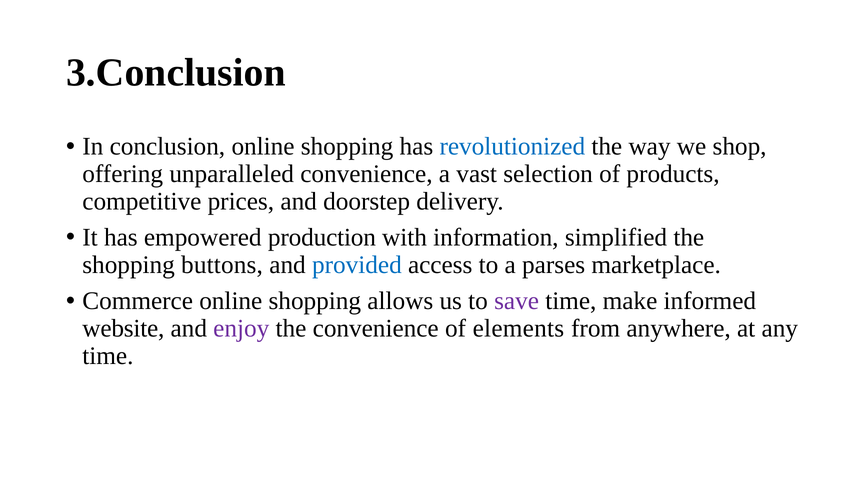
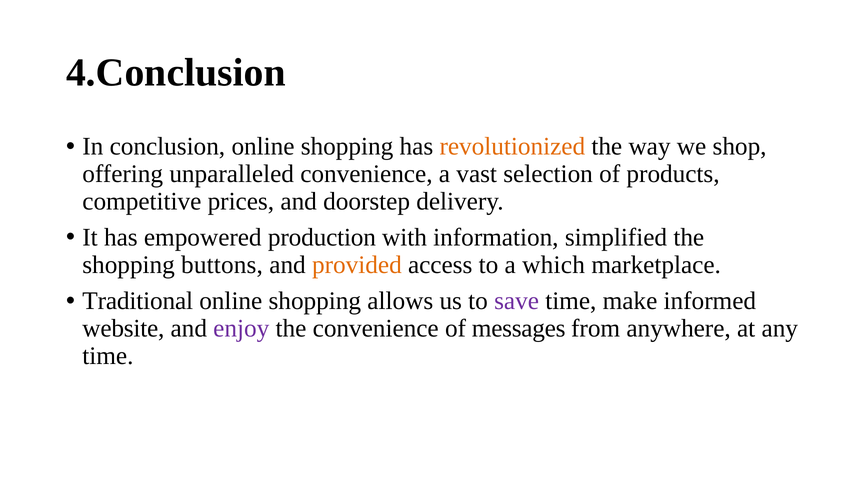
3.Conclusion: 3.Conclusion -> 4.Conclusion
revolutionized colour: blue -> orange
provided colour: blue -> orange
parses: parses -> which
Commerce: Commerce -> Traditional
elements: elements -> messages
